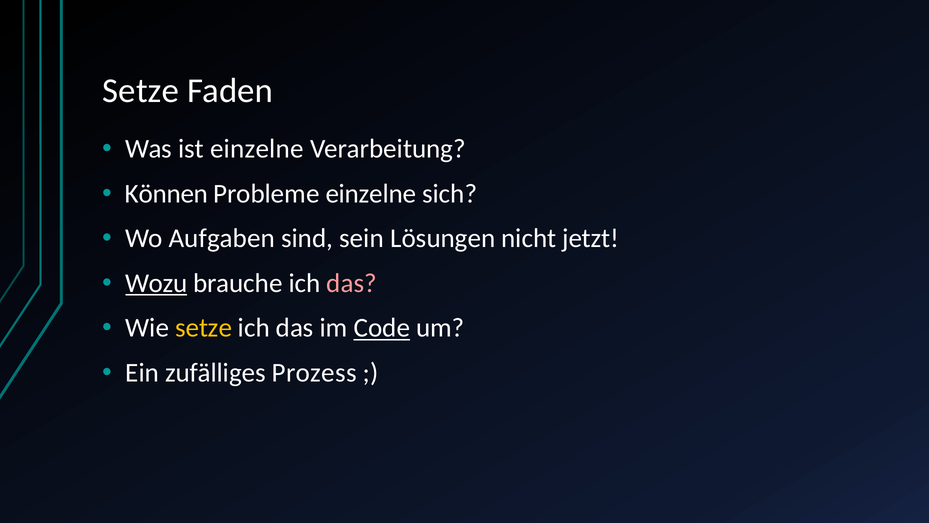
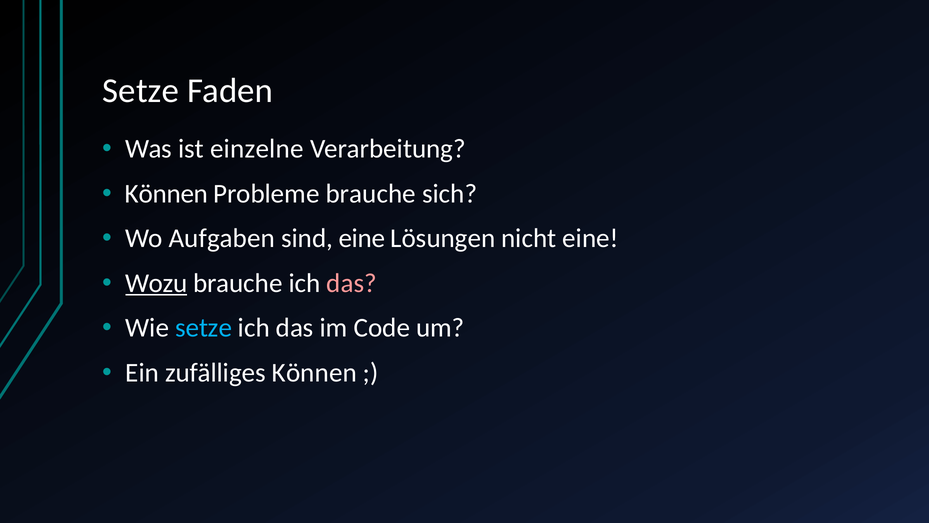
Probleme einzelne: einzelne -> brauche
sind sein: sein -> eine
nicht jetzt: jetzt -> eine
setze at (204, 328) colour: yellow -> light blue
Code underline: present -> none
zufälliges Prozess: Prozess -> Können
